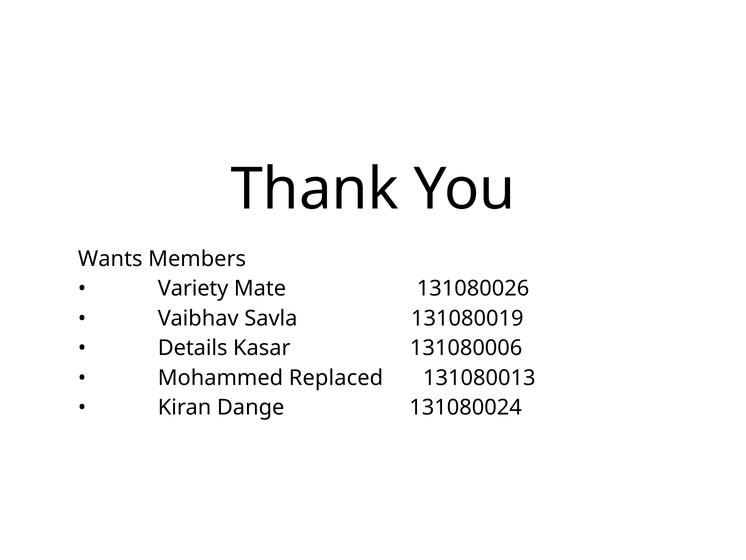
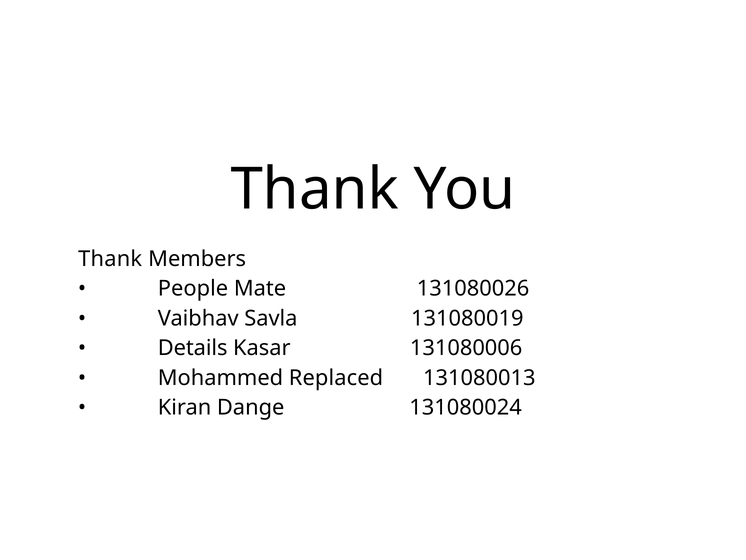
Wants at (110, 259): Wants -> Thank
Variety: Variety -> People
